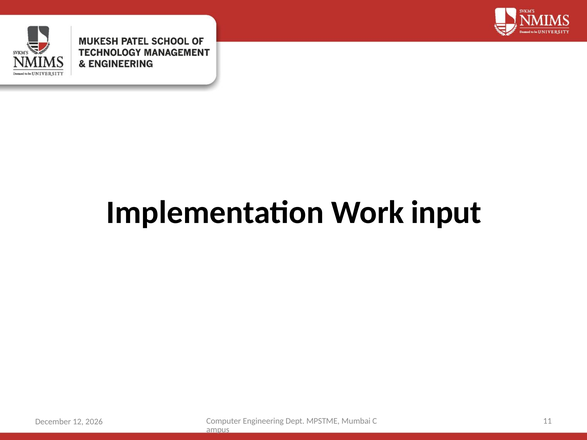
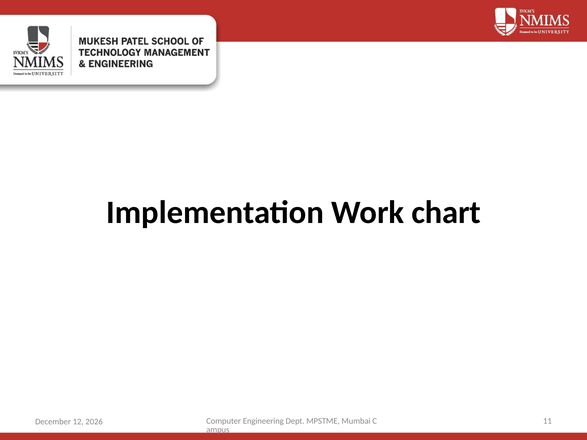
input: input -> chart
